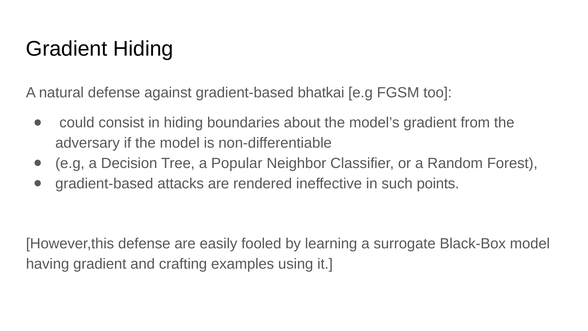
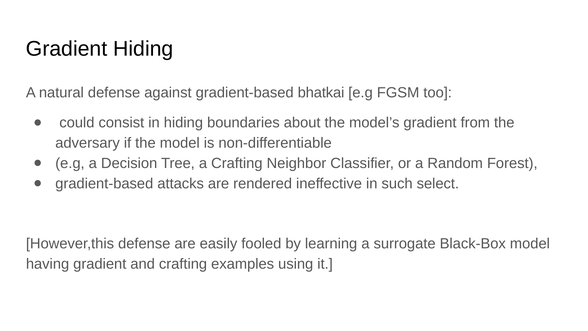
a Popular: Popular -> Crafting
points: points -> select
